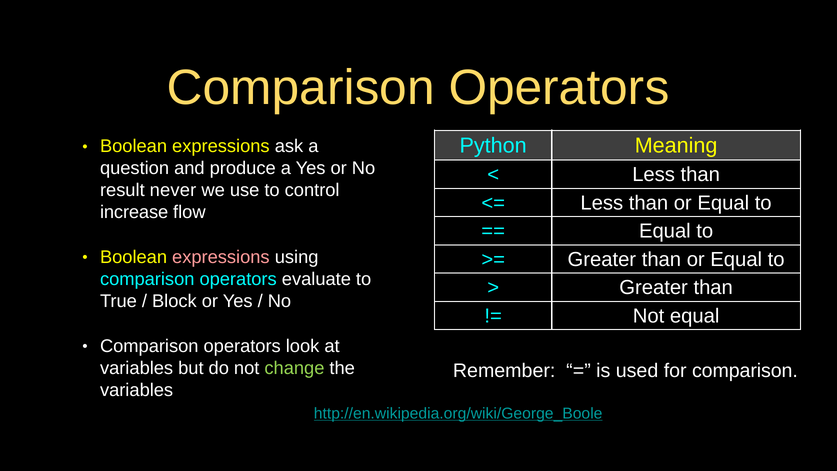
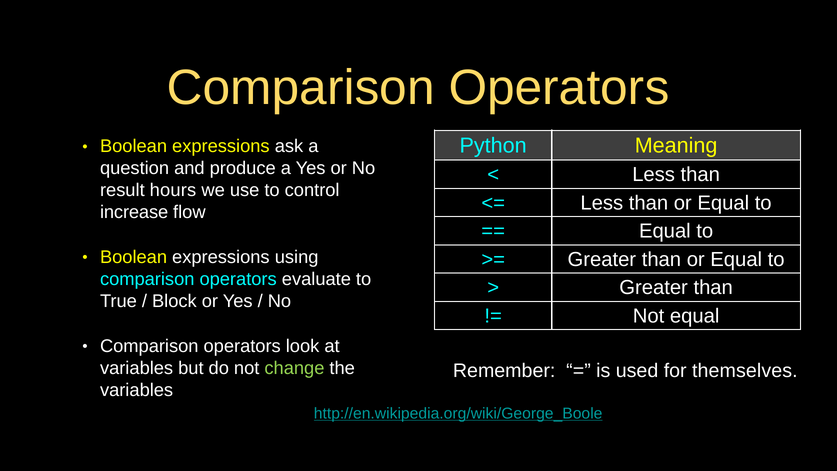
never: never -> hours
expressions at (221, 257) colour: pink -> white
for comparison: comparison -> themselves
